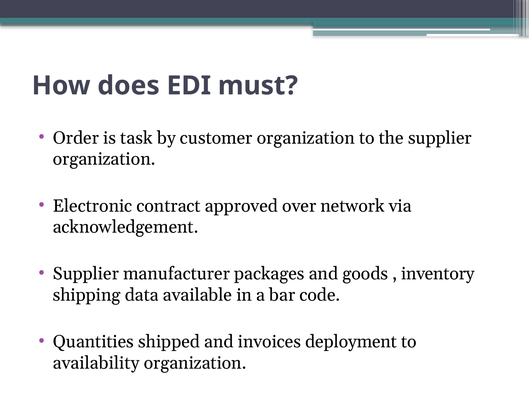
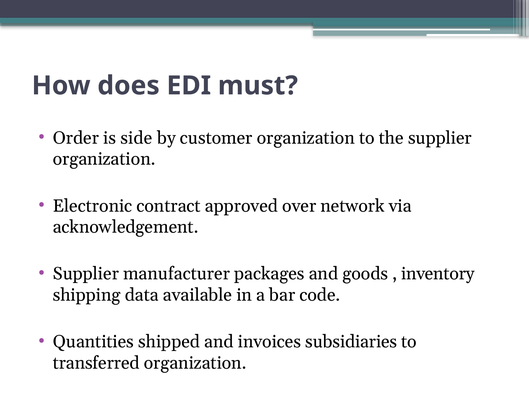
task: task -> side
deployment: deployment -> subsidiaries
availability: availability -> transferred
